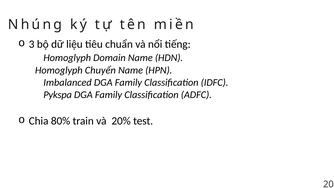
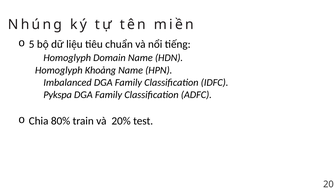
3: 3 -> 5
Chuyển: Chuyển -> Khoảng
